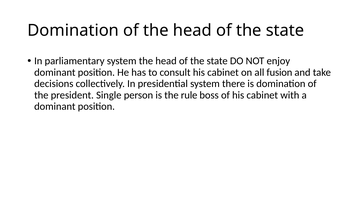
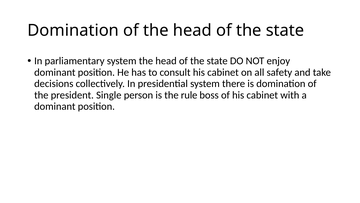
fusion: fusion -> safety
